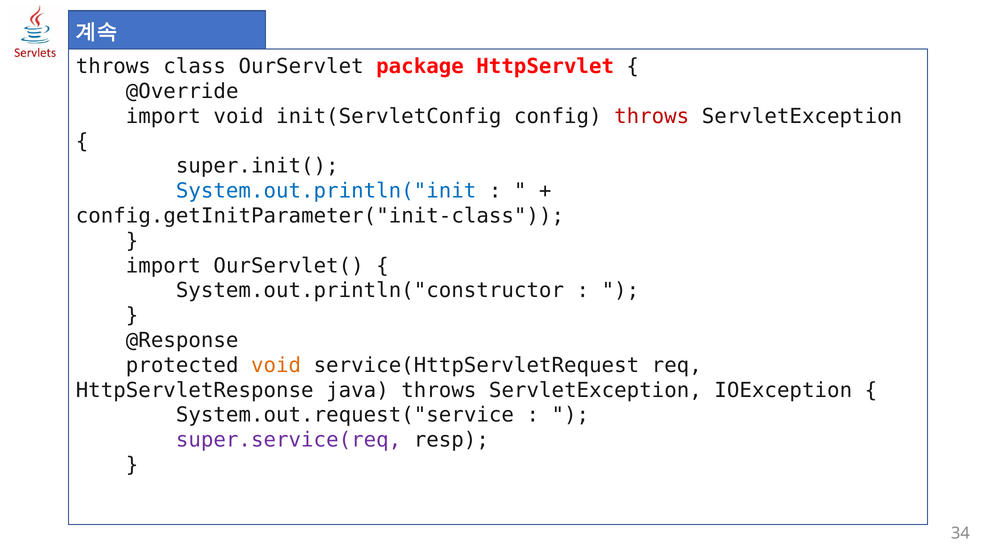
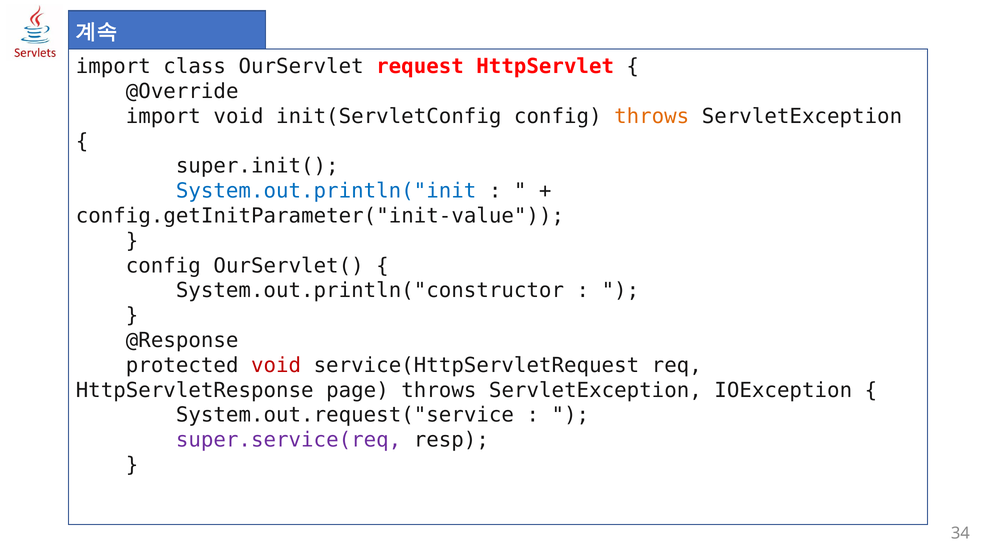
throws at (113, 67): throws -> import
package: package -> request
throws at (652, 116) colour: red -> orange
config.getInitParameter("init-class: config.getInitParameter("init-class -> config.getInitParameter("init-value
import at (163, 266): import -> config
void at (276, 365) colour: orange -> red
java: java -> page
